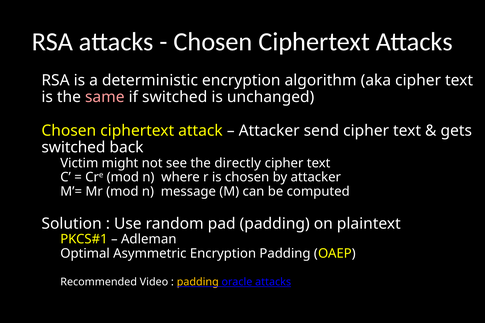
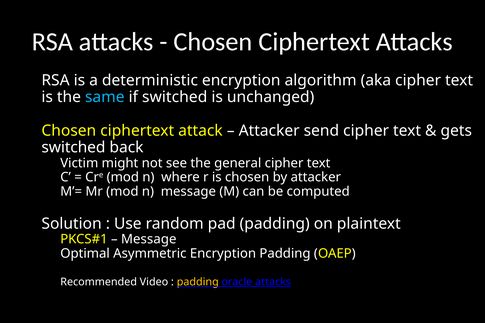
same colour: pink -> light blue
directly: directly -> general
Adleman at (149, 239): Adleman -> Message
